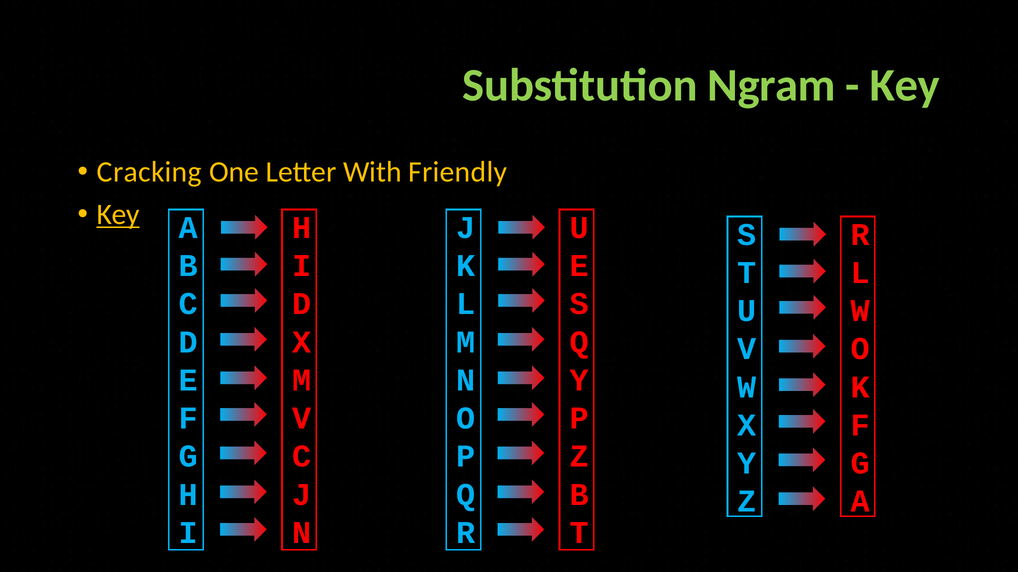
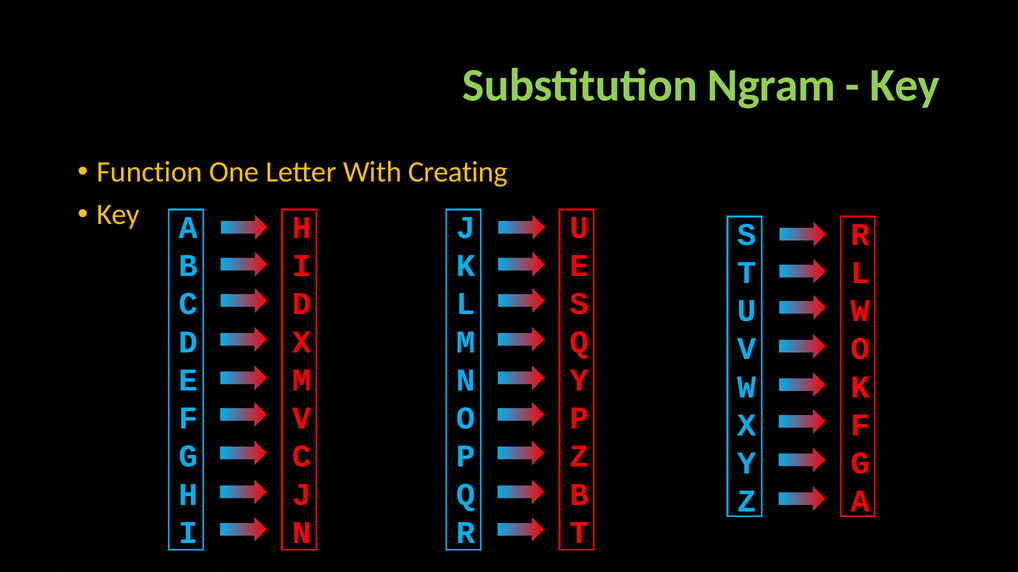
Cracking: Cracking -> Function
Friendly: Friendly -> Creating
Key at (118, 215) underline: present -> none
